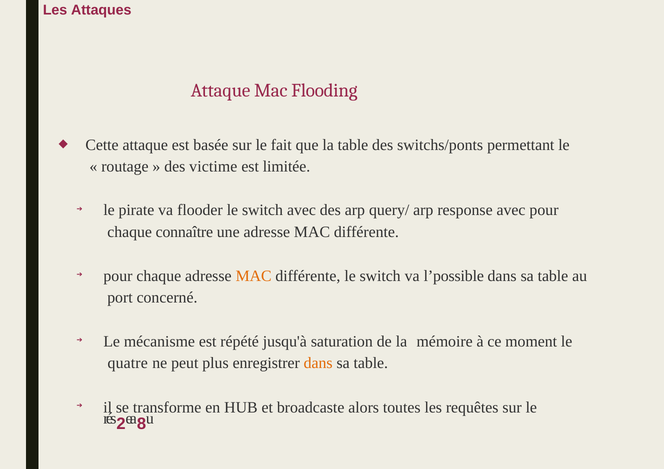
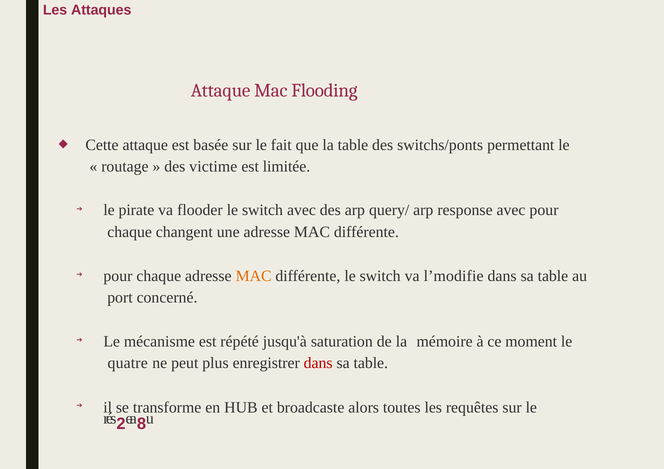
connaître: connaître -> changent
l’possible: l’possible -> l’modifie
dans at (318, 363) colour: orange -> red
